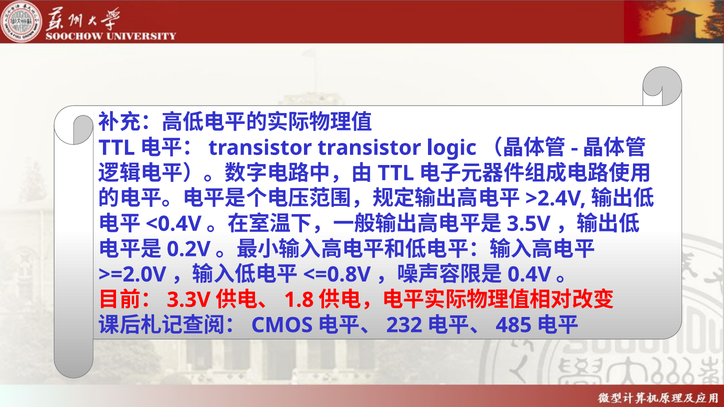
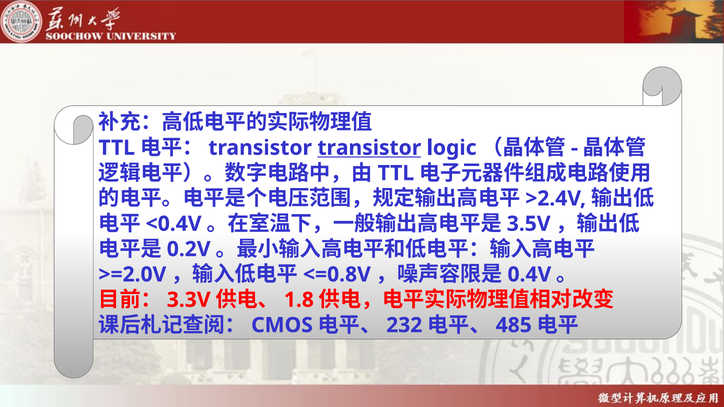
transistor at (369, 148) underline: none -> present
